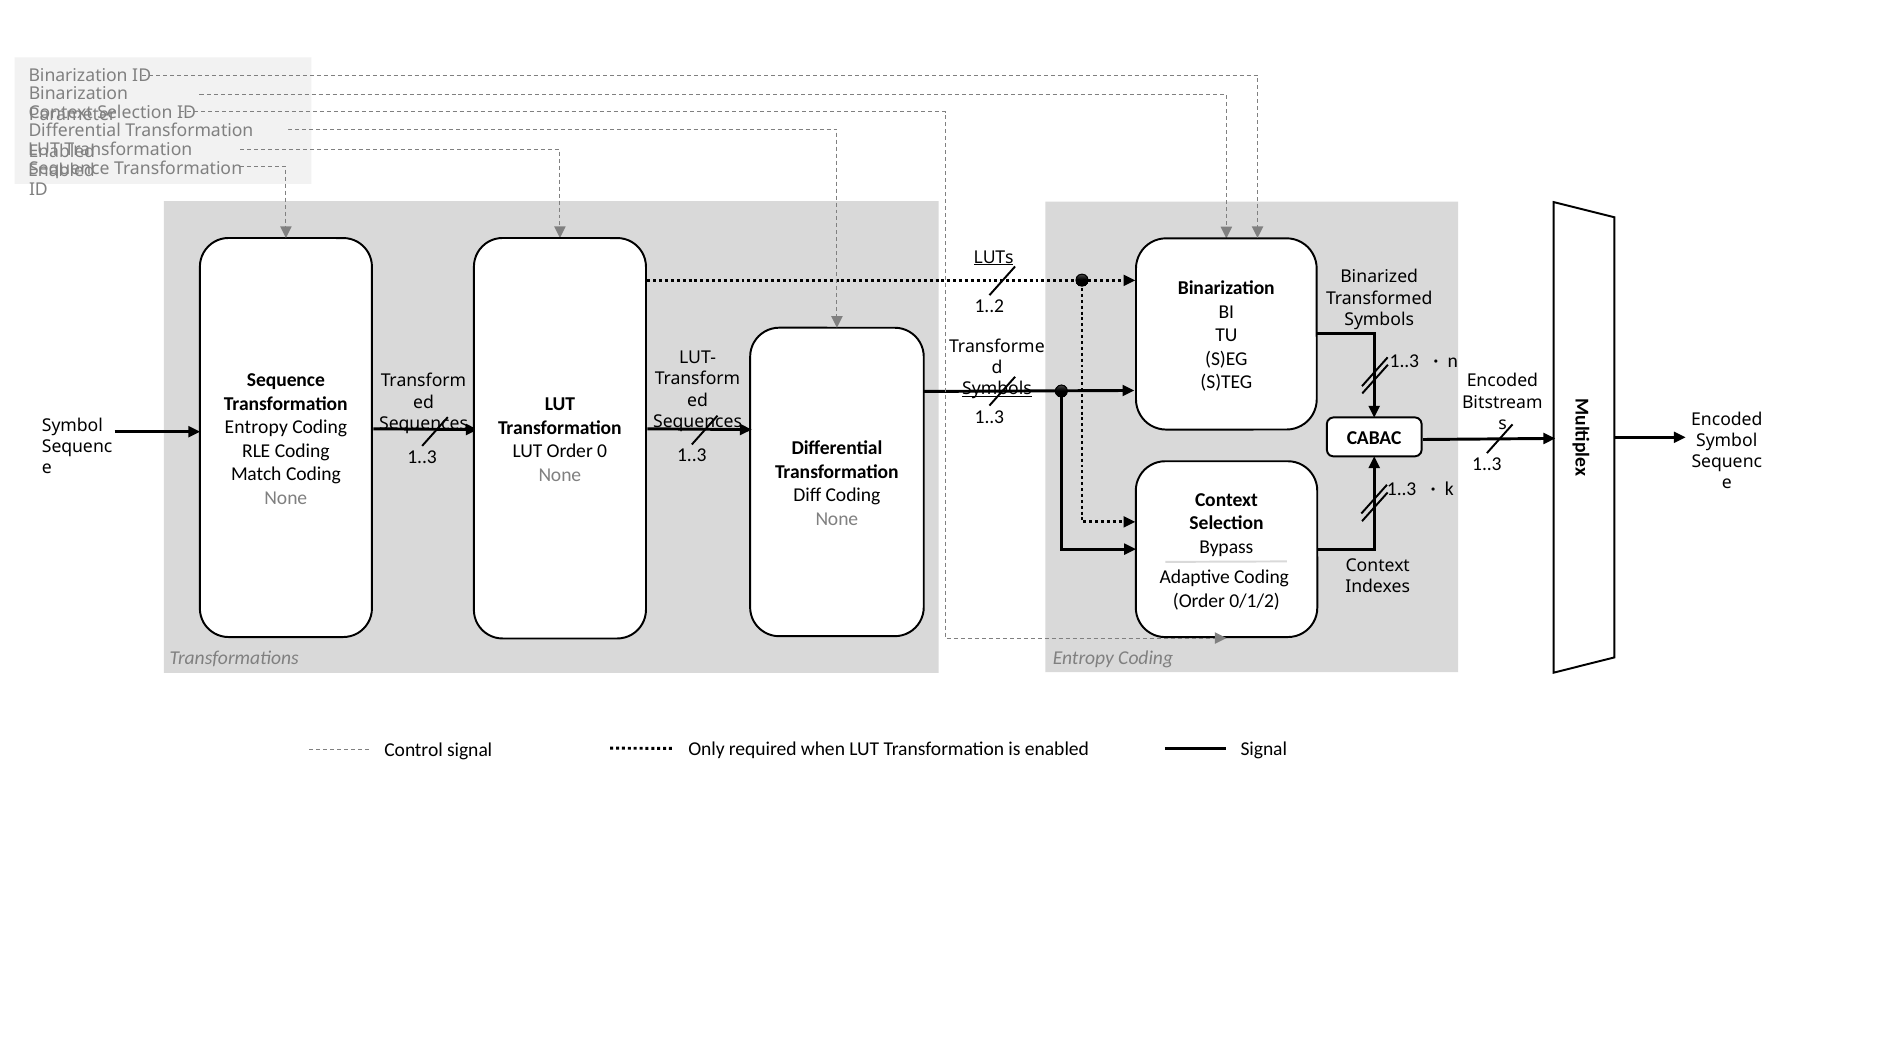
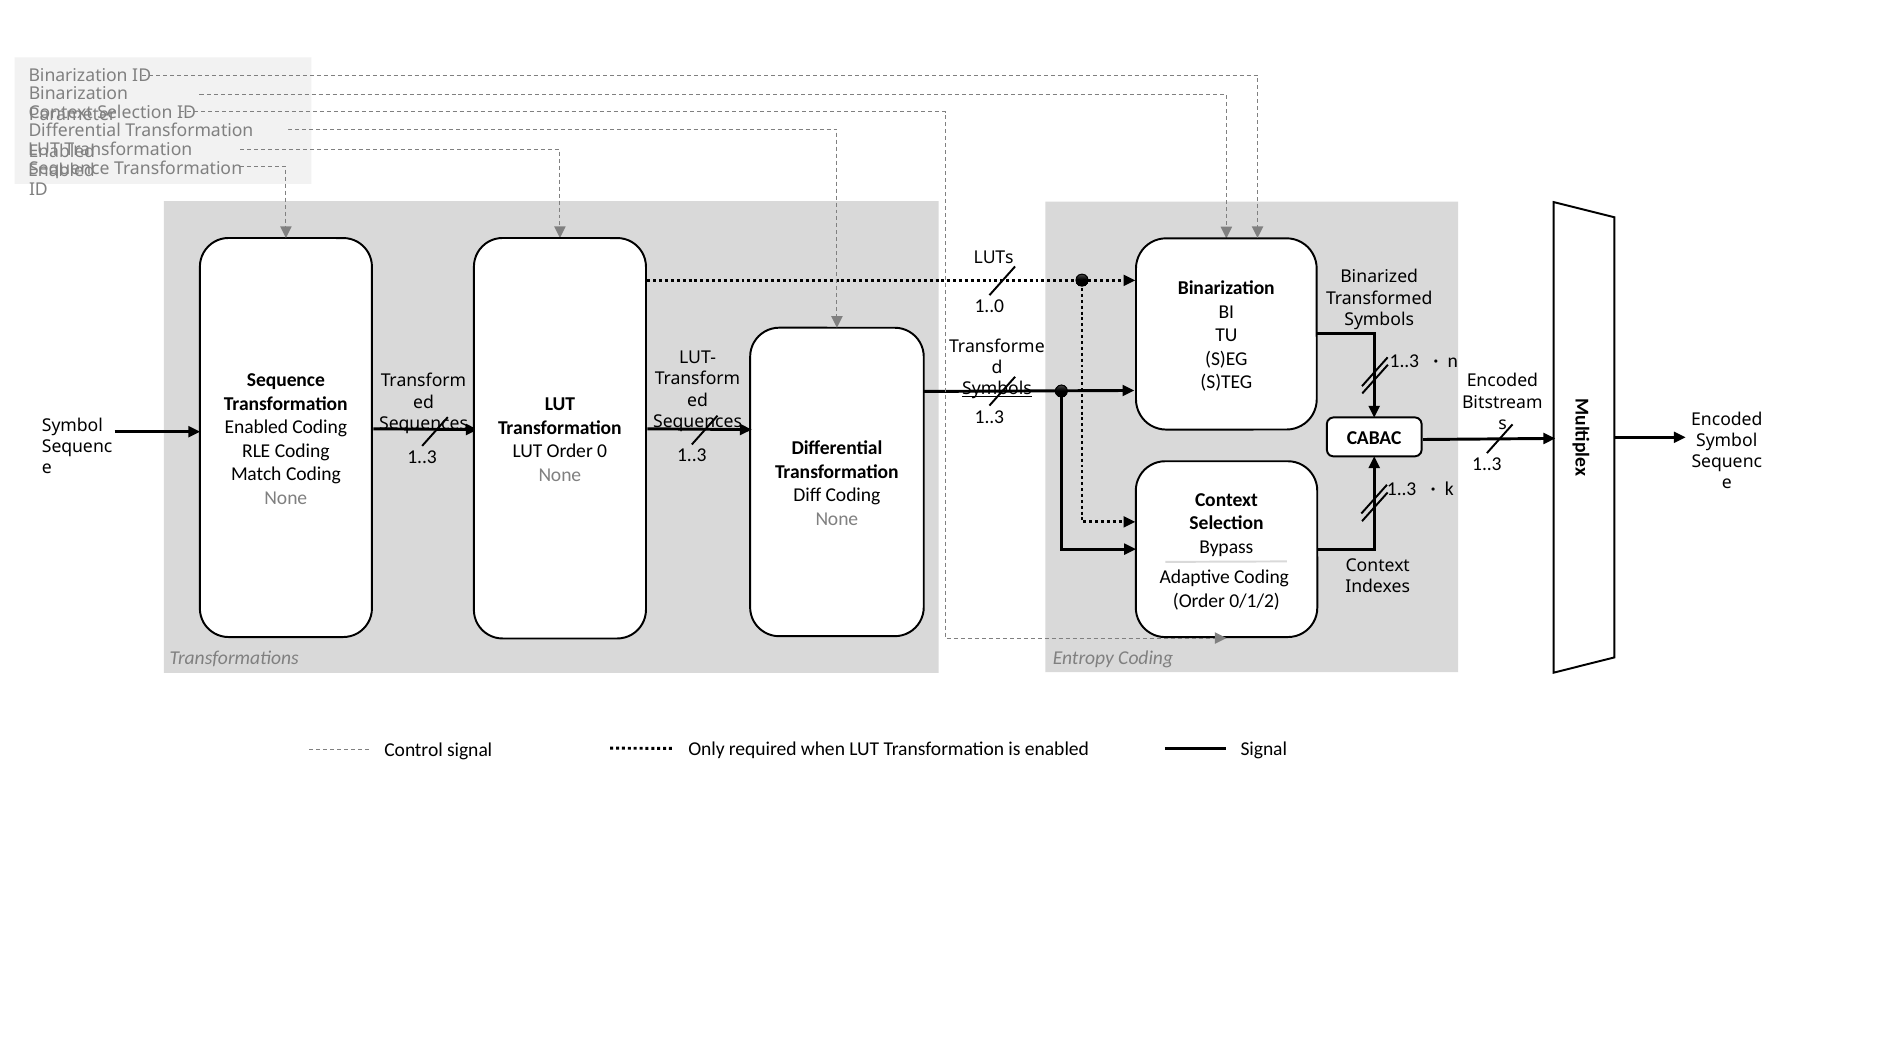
LUTs underline: present -> none
1..2: 1..2 -> 1..0
Entropy at (256, 427): Entropy -> Enabled
